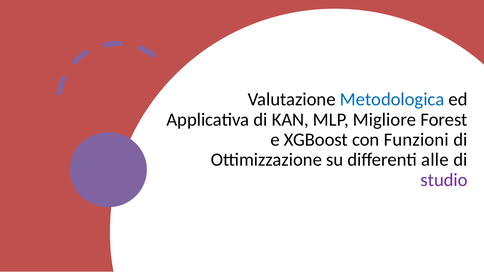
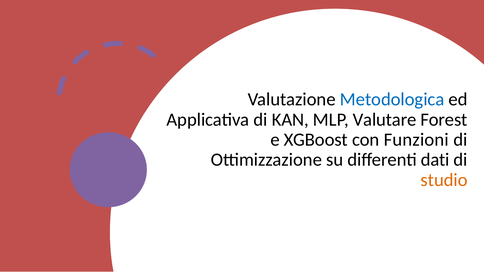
Migliore: Migliore -> Valutare
alle: alle -> dati
studio colour: purple -> orange
